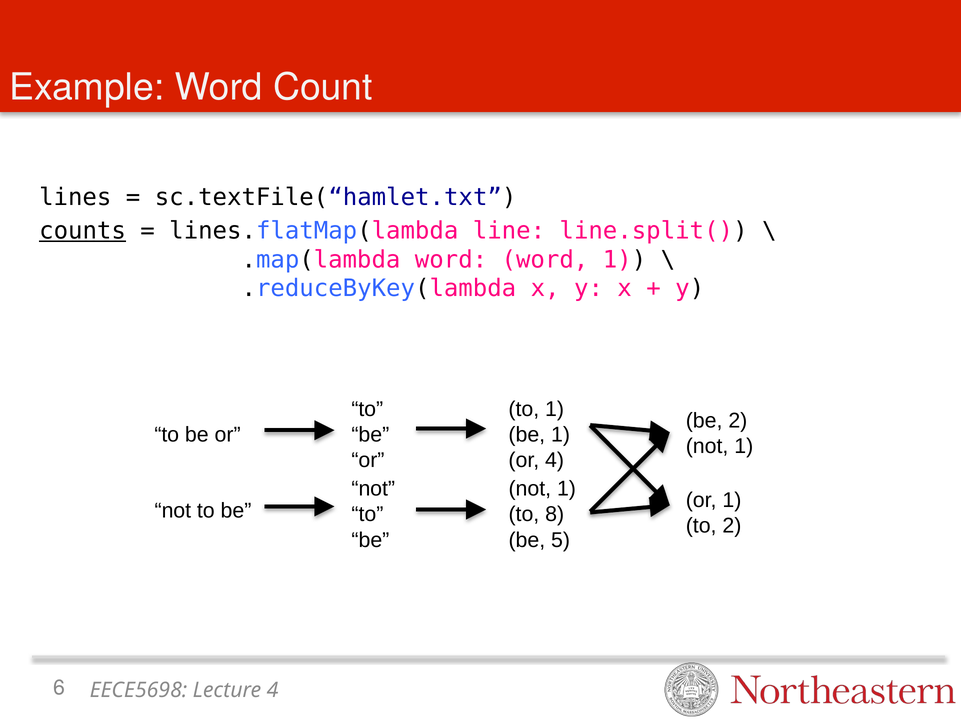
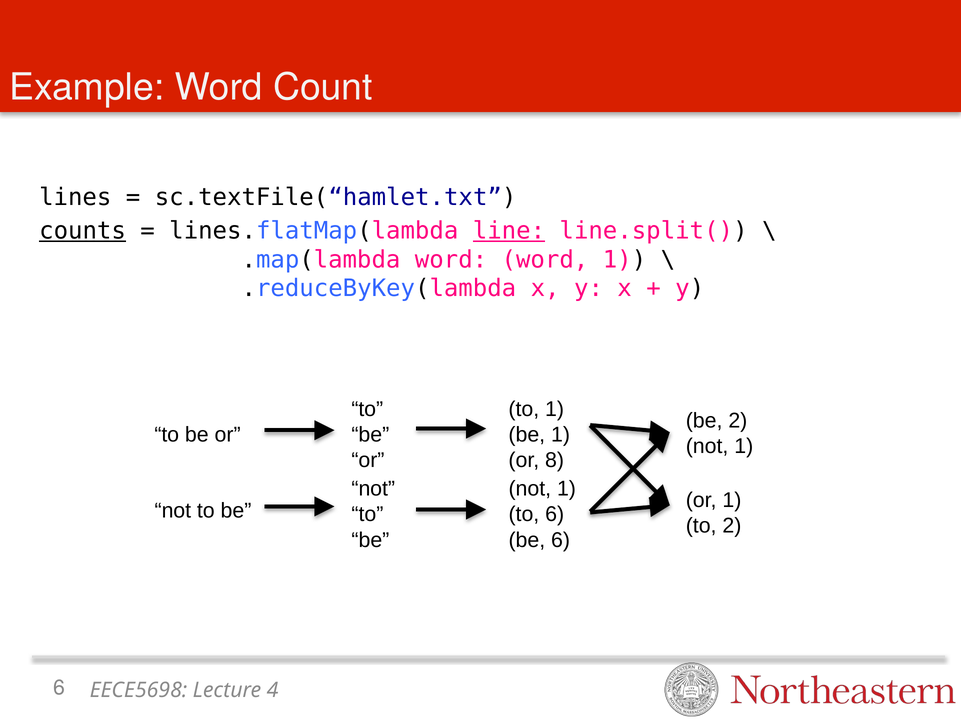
line underline: none -> present
or 4: 4 -> 8
to 8: 8 -> 6
be 5: 5 -> 6
